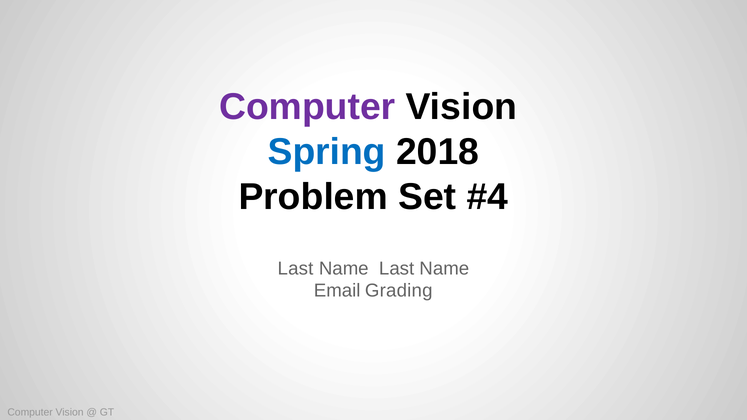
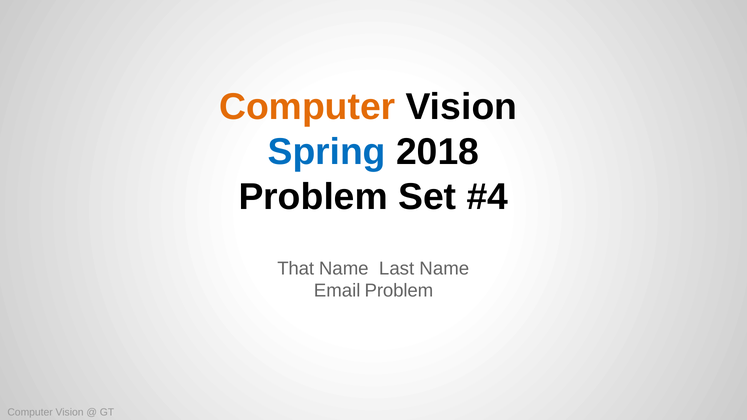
Computer at (307, 107) colour: purple -> orange
Last at (295, 269): Last -> That
Email Grading: Grading -> Problem
